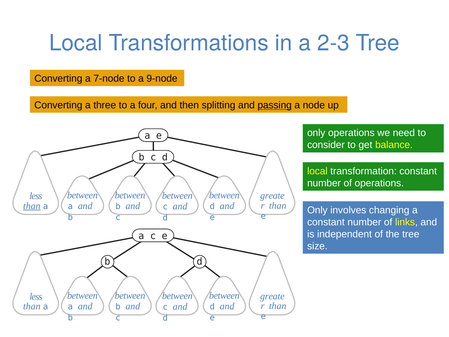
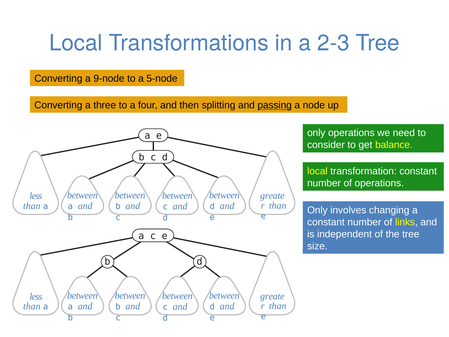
7-node: 7-node -> 9-node
9-node: 9-node -> 5-node
than at (32, 206) underline: present -> none
